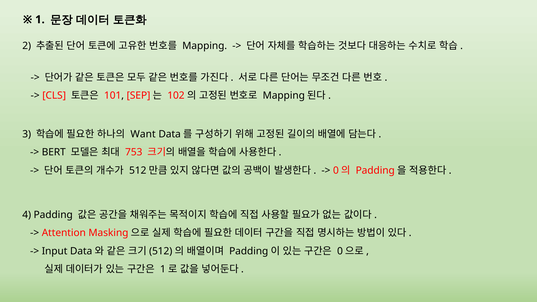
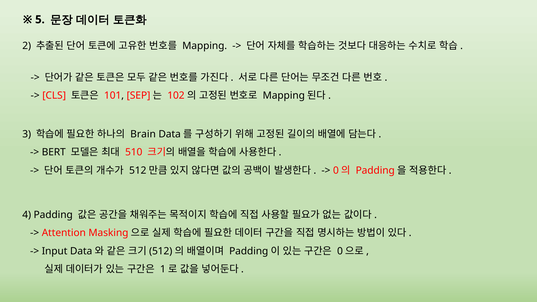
1: 1 -> 5
Want: Want -> Brain
753: 753 -> 510
